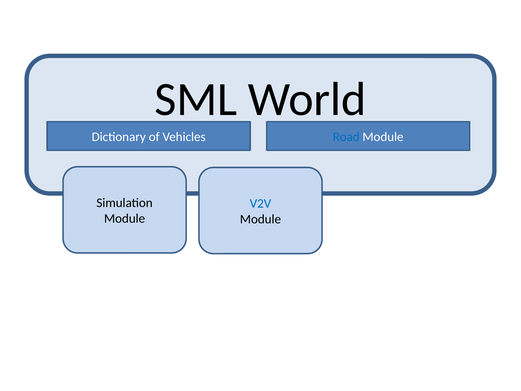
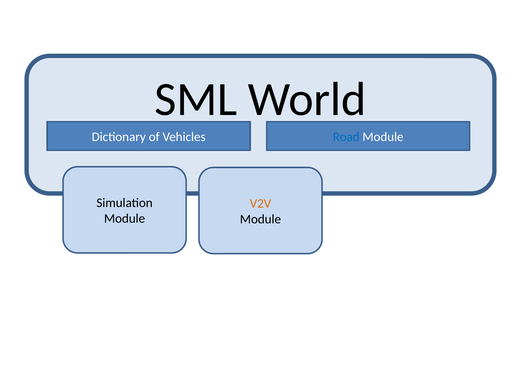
V2V colour: blue -> orange
